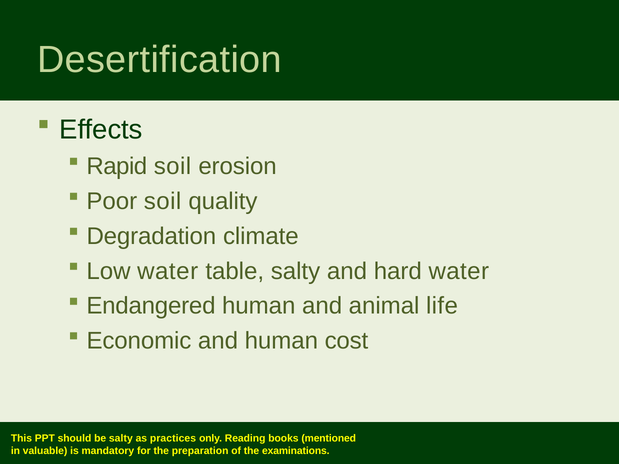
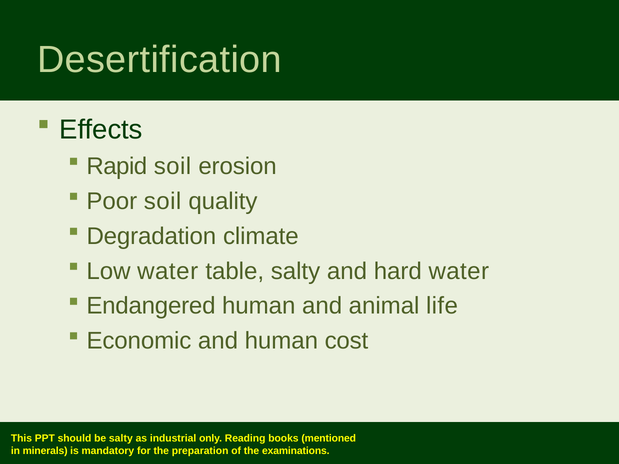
practices: practices -> industrial
valuable: valuable -> minerals
